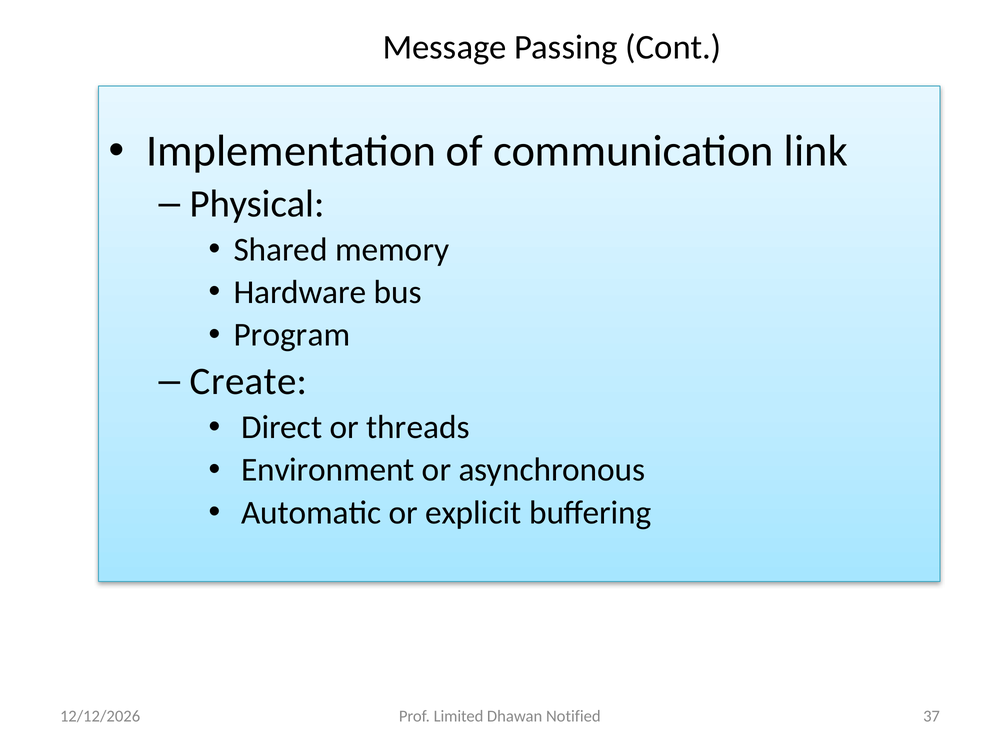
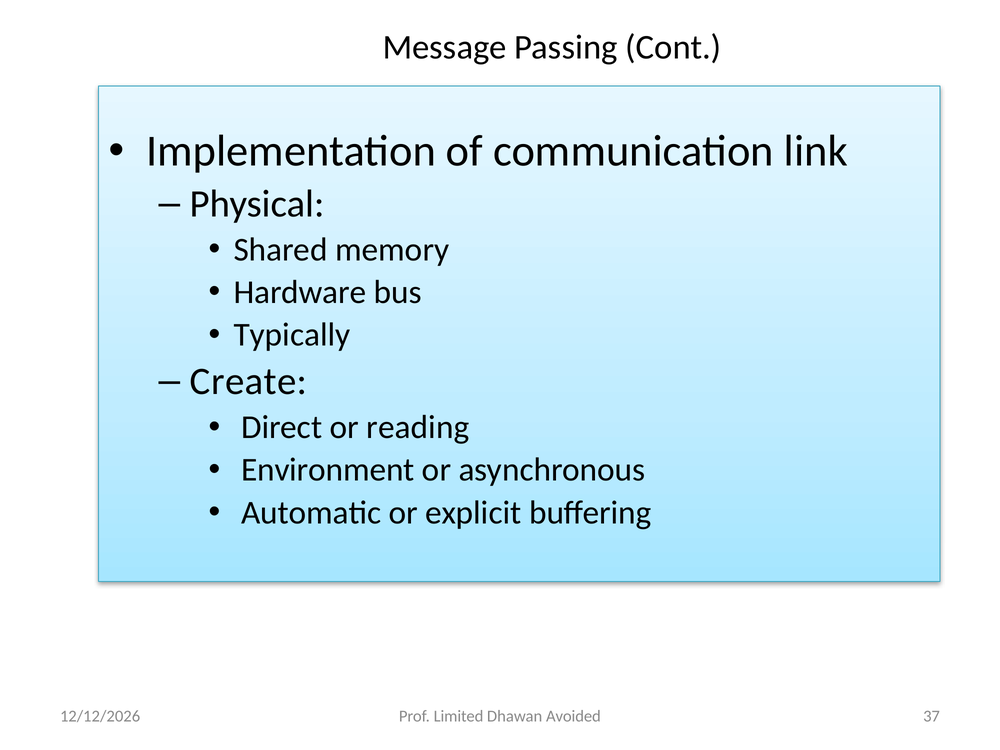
Program: Program -> Typically
threads: threads -> reading
Notified: Notified -> Avoided
